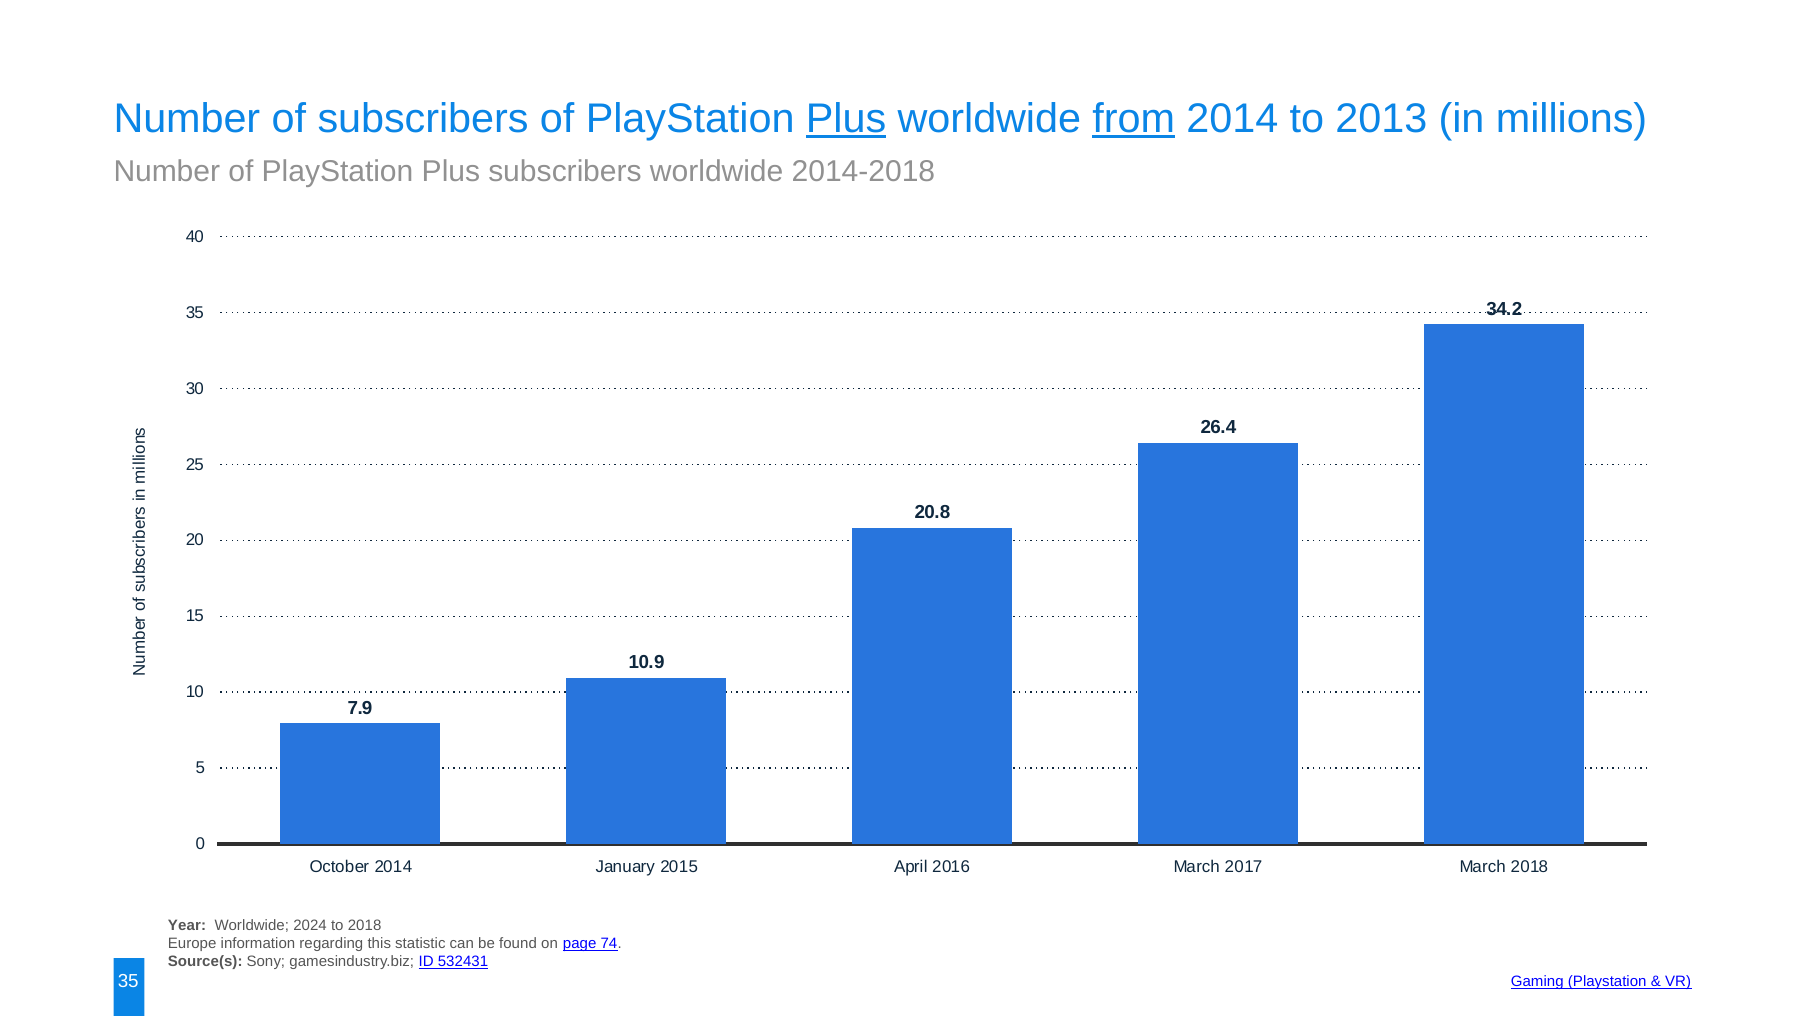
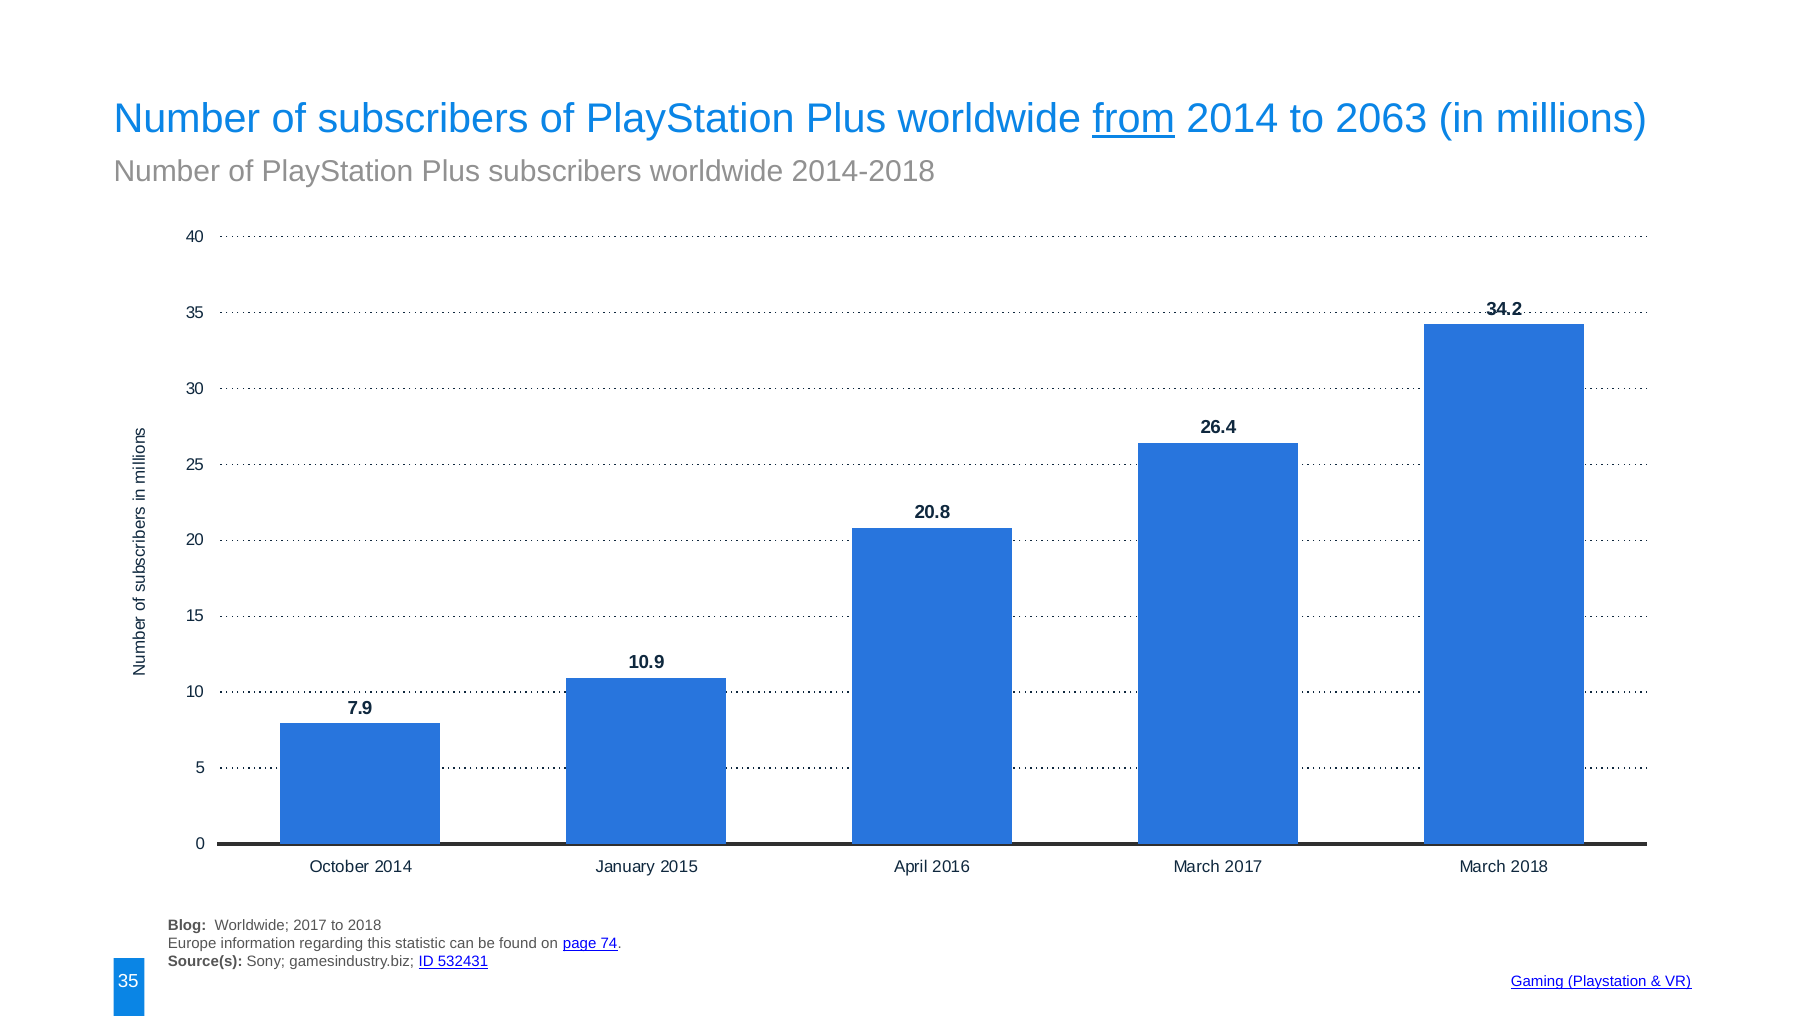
Plus at (846, 119) underline: present -> none
2013: 2013 -> 2063
Year: Year -> Blog
Worldwide 2024: 2024 -> 2017
